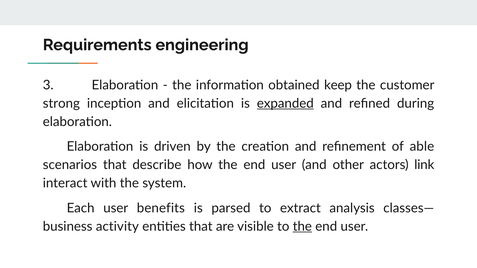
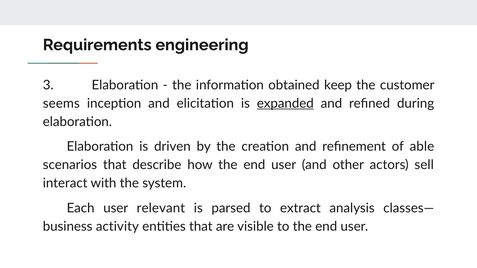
strong: strong -> seems
link: link -> sell
benefits: benefits -> relevant
the at (302, 227) underline: present -> none
